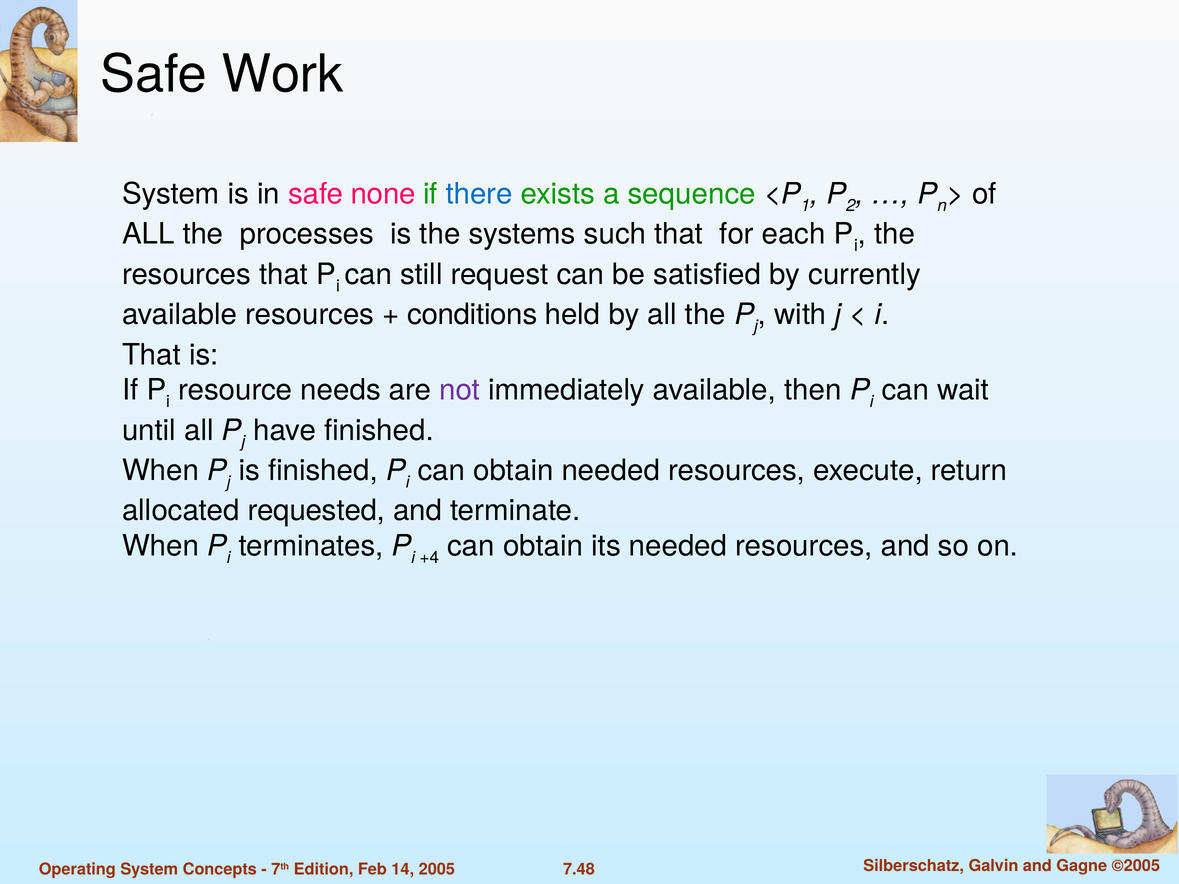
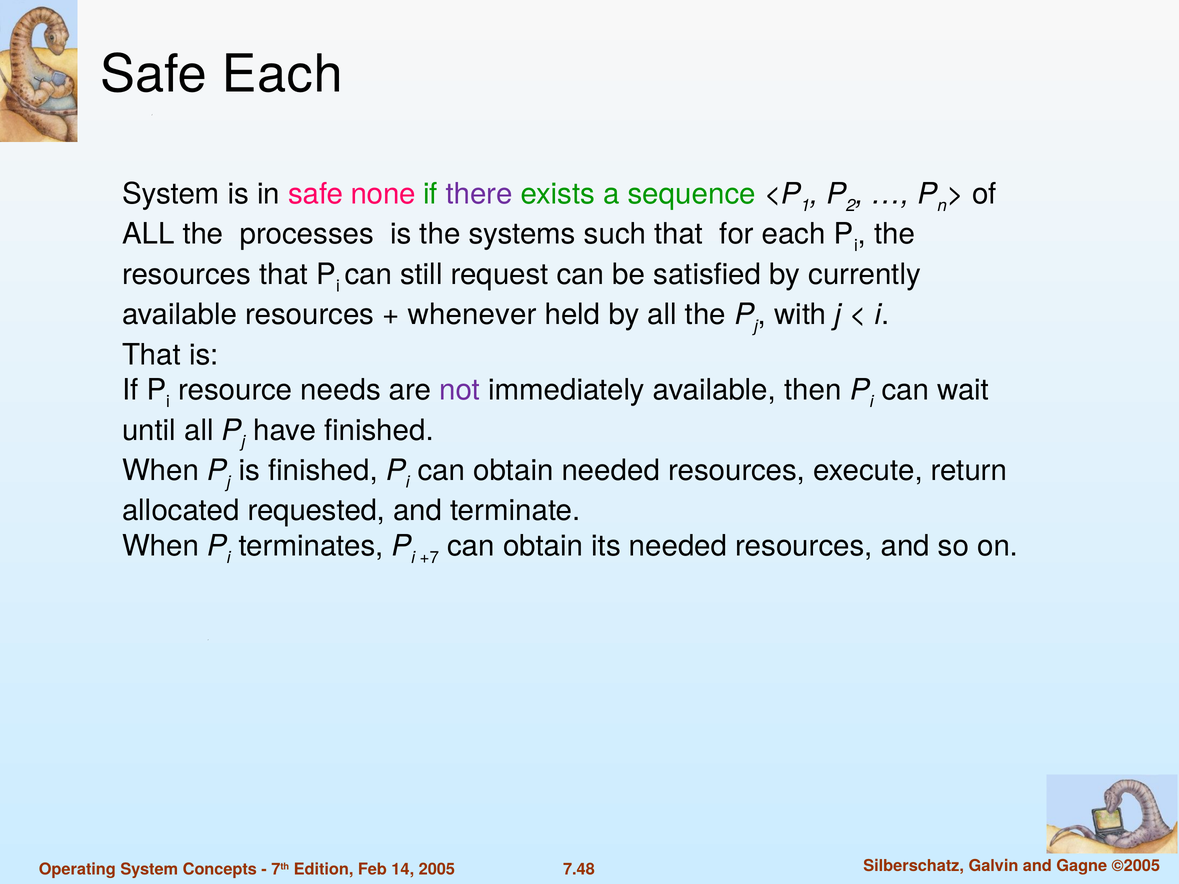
Safe Work: Work -> Each
there colour: blue -> purple
conditions: conditions -> whenever
+4: +4 -> +7
